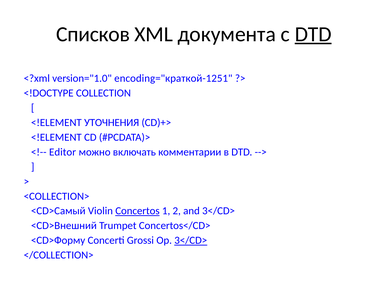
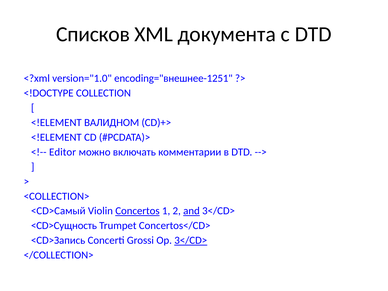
DTD at (313, 34) underline: present -> none
encoding="краткой-1251: encoding="краткой-1251 -> encoding="внешнее-1251
УТОЧНЕНИЯ: УТОЧНЕНИЯ -> ВАЛИДНОМ
and underline: none -> present
<CD>Внешний: <CD>Внешний -> <CD>Сущность
<CD>Форму: <CD>Форму -> <CD>Запись
